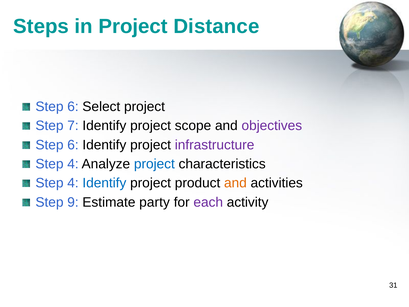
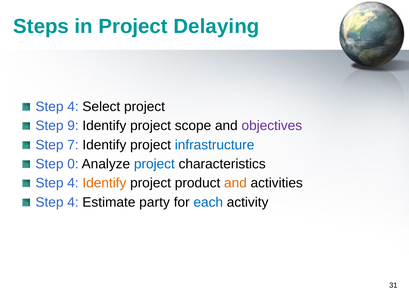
Distance: Distance -> Delaying
6 at (73, 107): 6 -> 4
7: 7 -> 9
6 at (73, 145): 6 -> 7
infrastructure colour: purple -> blue
4 at (73, 164): 4 -> 0
Identify at (104, 183) colour: blue -> orange
9 at (73, 202): 9 -> 4
each colour: purple -> blue
